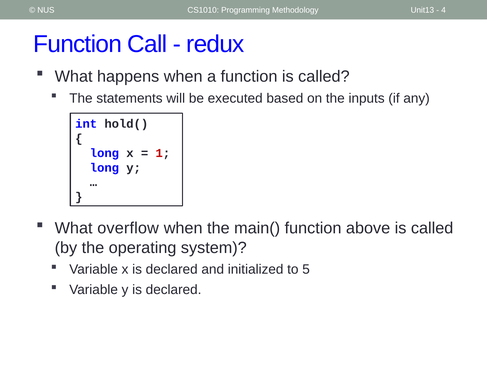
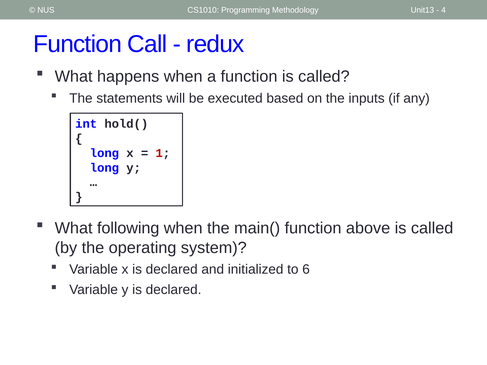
overflow: overflow -> following
5: 5 -> 6
